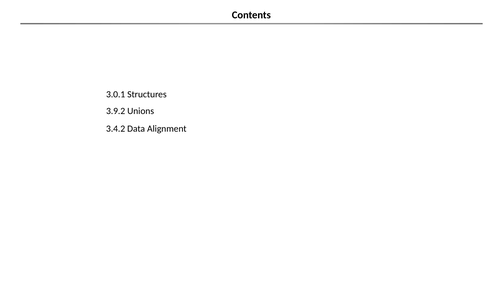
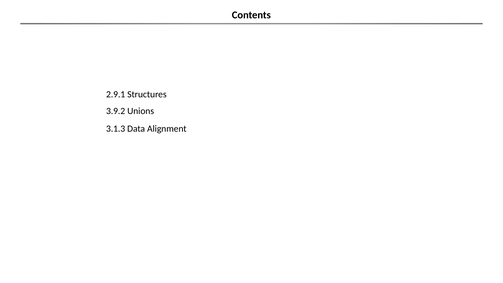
3.0.1: 3.0.1 -> 2.9.1
3.4.2: 3.4.2 -> 3.1.3
